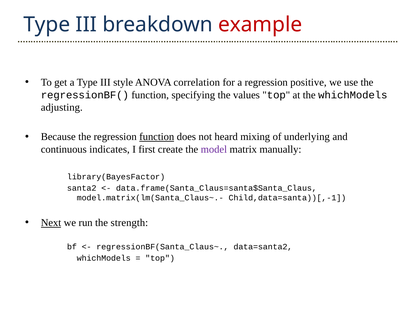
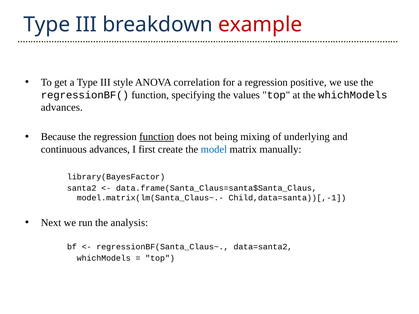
adjusting at (62, 108): adjusting -> advances
heard: heard -> being
continuous indicates: indicates -> advances
model colour: purple -> blue
Next underline: present -> none
strength: strength -> analysis
